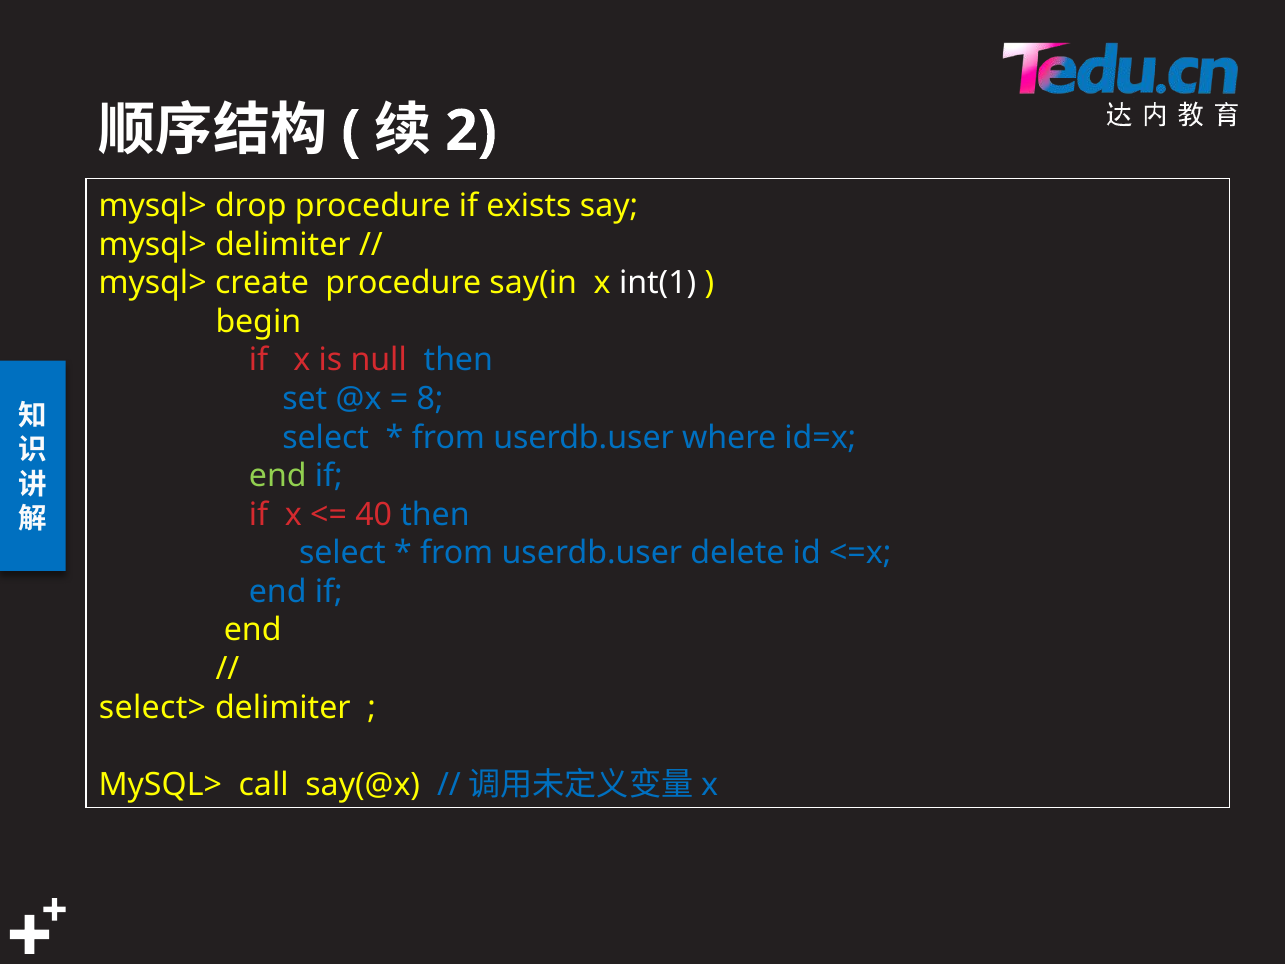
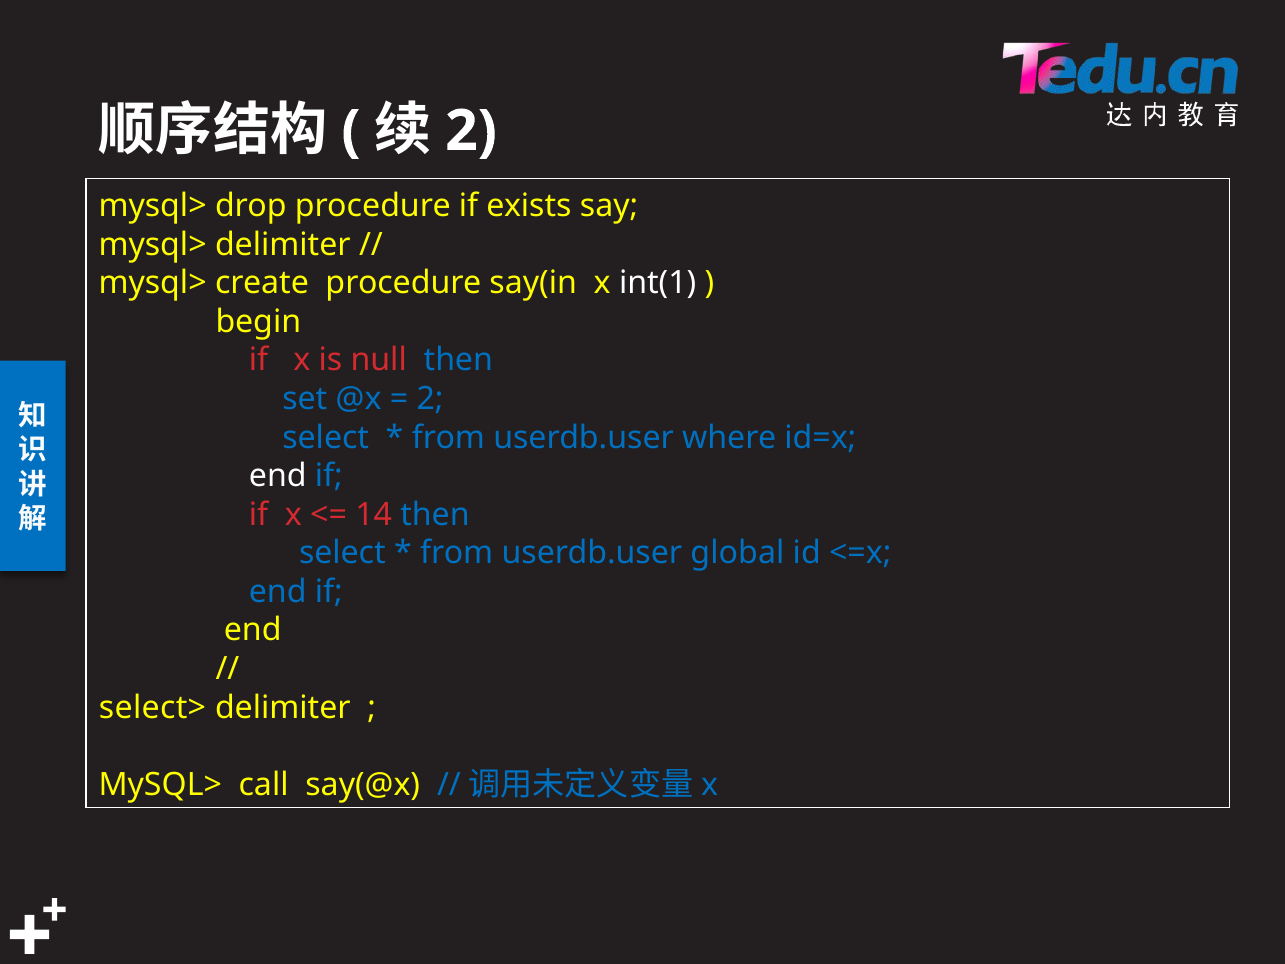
8 at (430, 399): 8 -> 2
end at (278, 476) colour: light green -> white
40: 40 -> 14
delete: delete -> global
